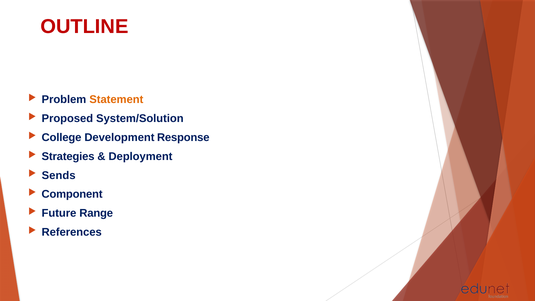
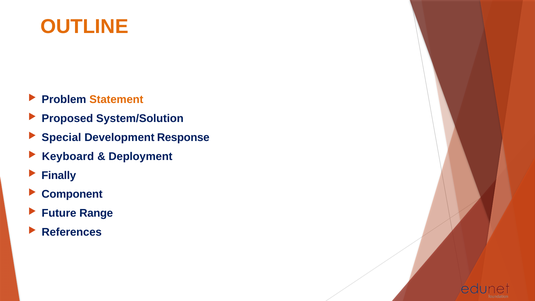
OUTLINE colour: red -> orange
College: College -> Special
Strategies: Strategies -> Keyboard
Sends: Sends -> Finally
